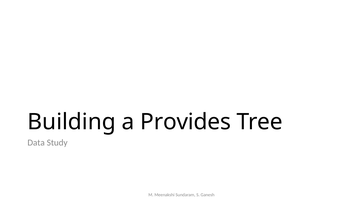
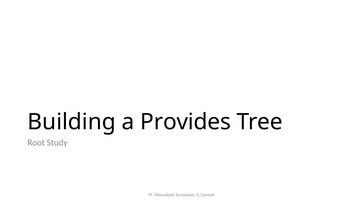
Data: Data -> Root
